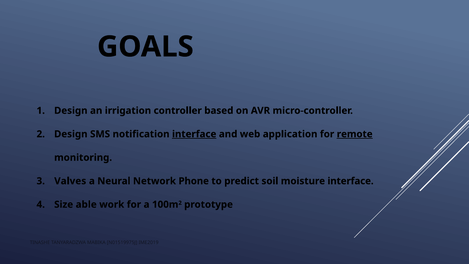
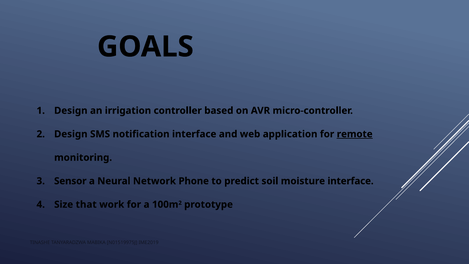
interface at (194, 134) underline: present -> none
Valves: Valves -> Sensor
able: able -> that
